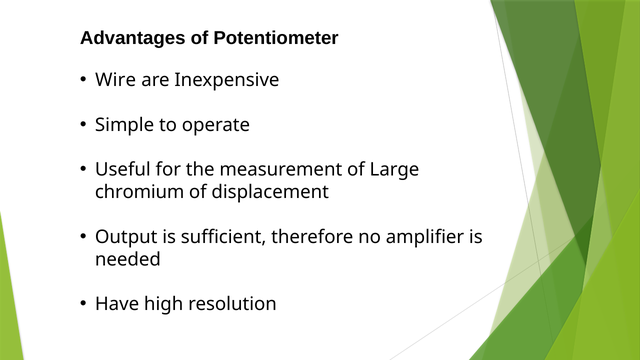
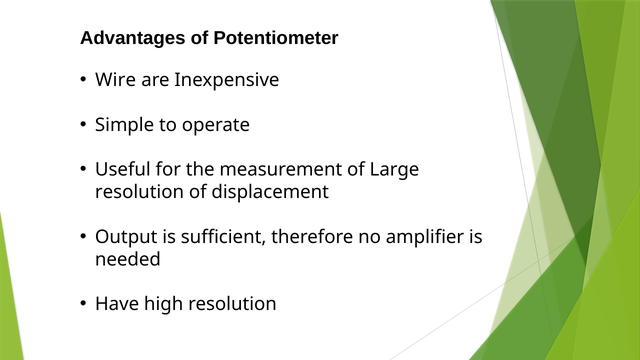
chromium at (140, 192): chromium -> resolution
